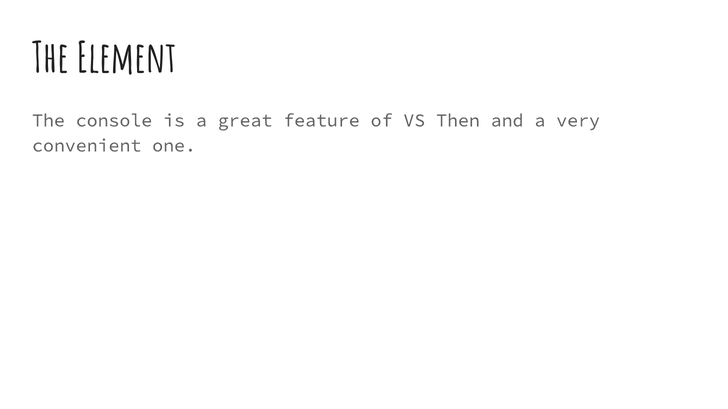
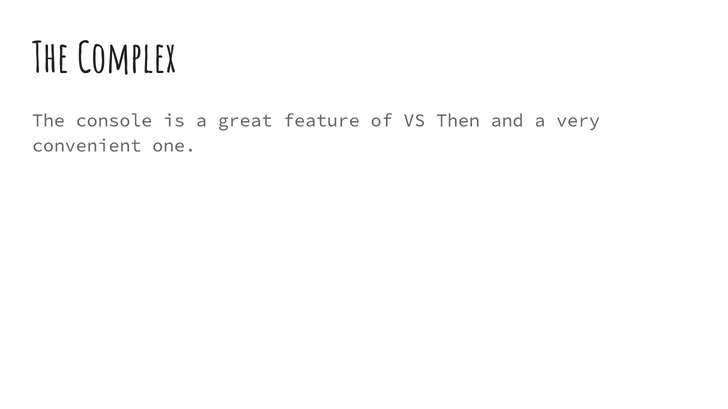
Element: Element -> Complex
